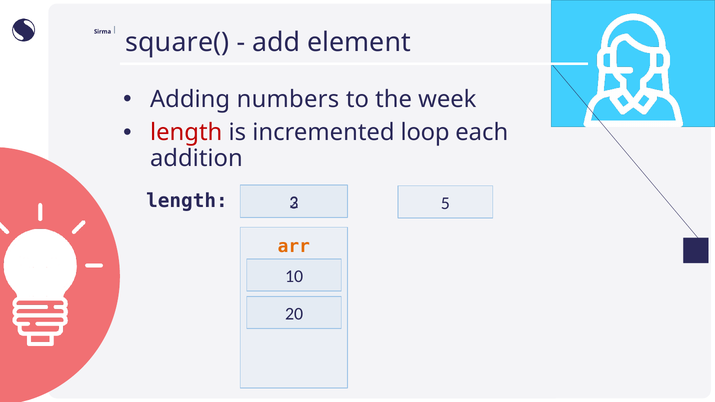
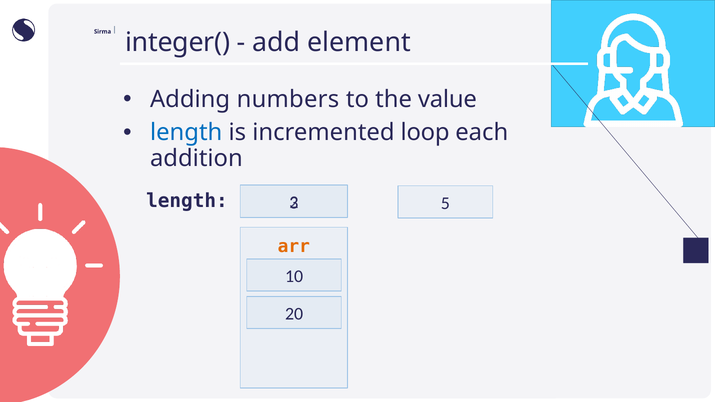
square(: square( -> integer(
week: week -> value
length at (186, 133) colour: red -> blue
